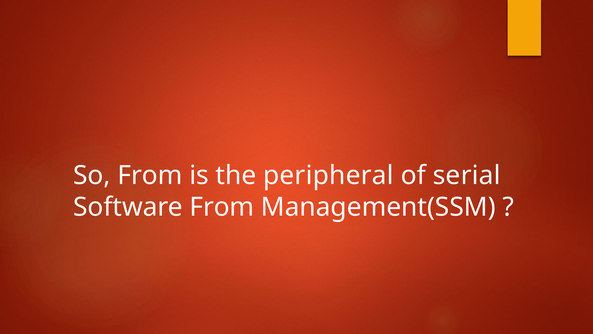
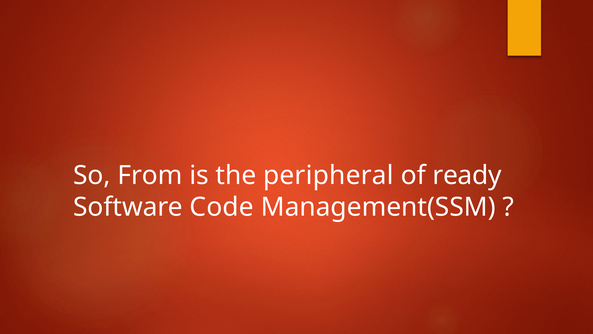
serial: serial -> ready
Software From: From -> Code
